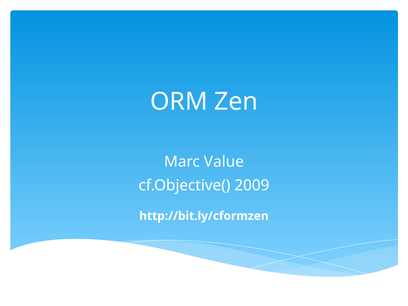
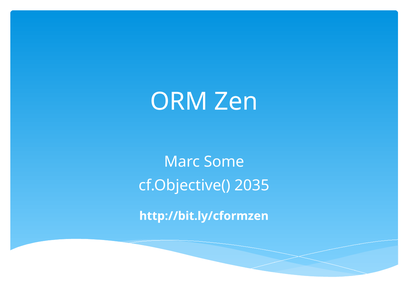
Value: Value -> Some
2009: 2009 -> 2035
